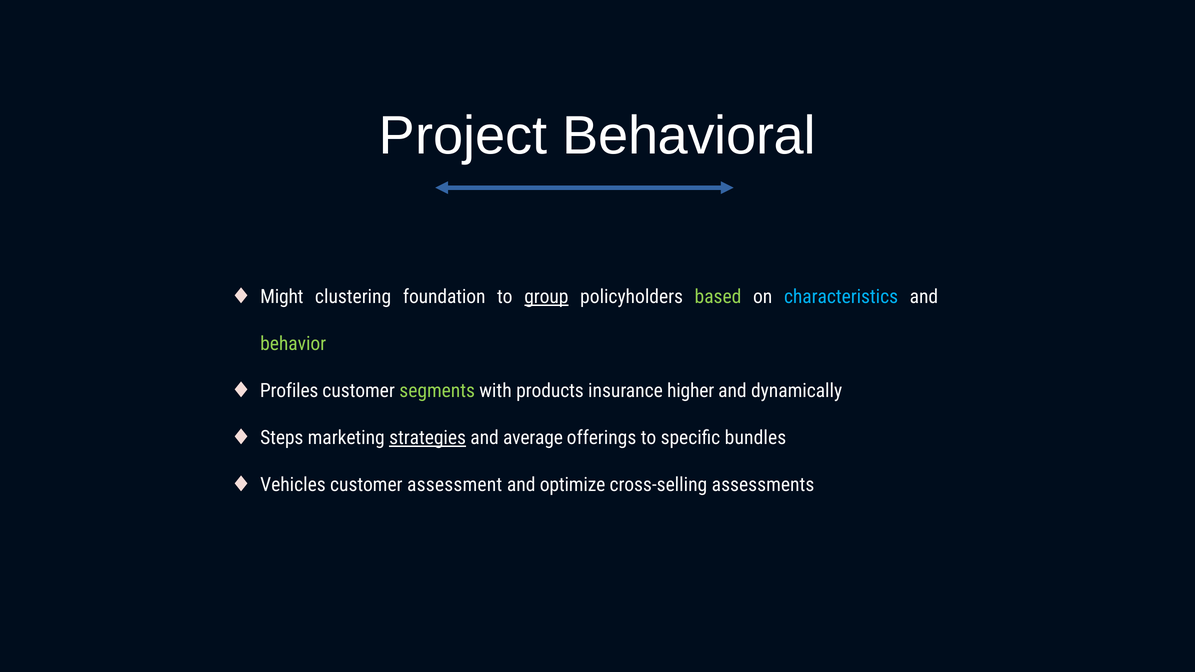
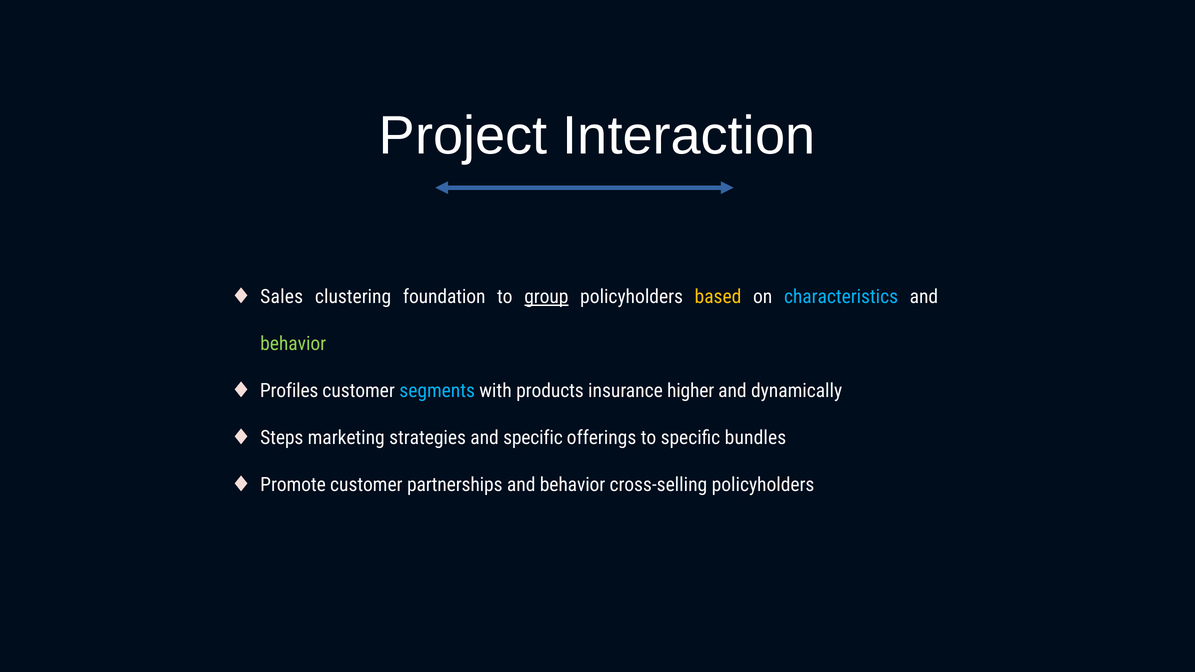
Behavioral: Behavioral -> Interaction
Might: Might -> Sales
based colour: light green -> yellow
segments colour: light green -> light blue
strategies underline: present -> none
and average: average -> specific
Vehicles: Vehicles -> Promote
assessment: assessment -> partnerships
optimize at (573, 485): optimize -> behavior
cross-selling assessments: assessments -> policyholders
